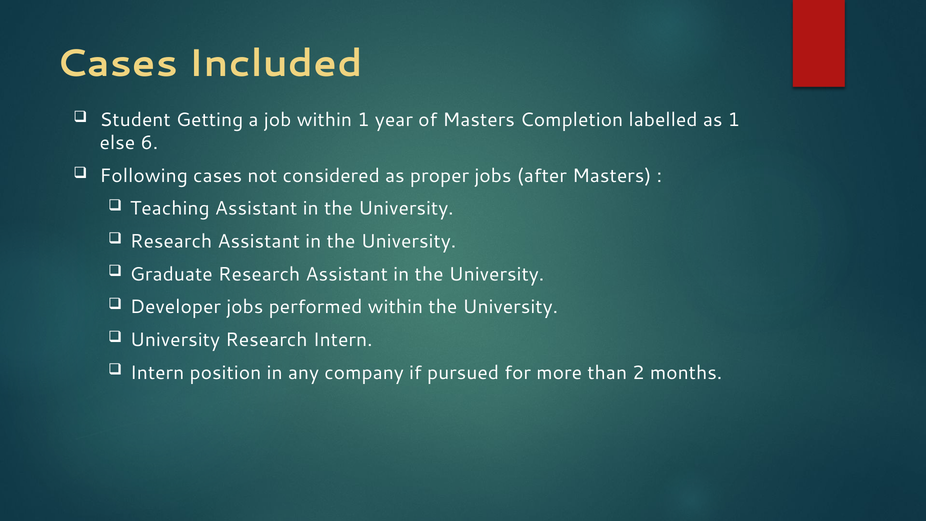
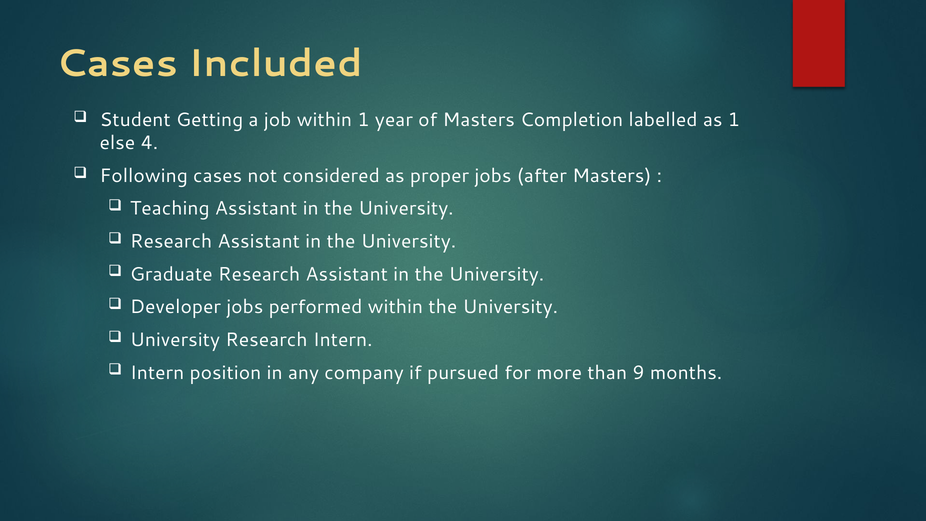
6: 6 -> 4
2: 2 -> 9
